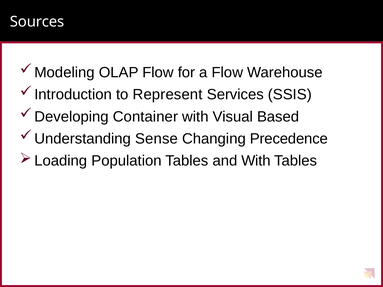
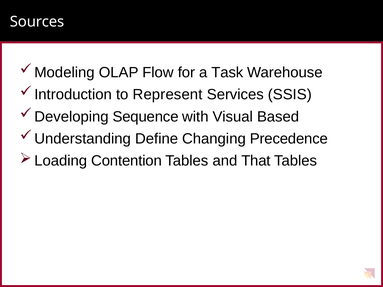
a Flow: Flow -> Task
Container: Container -> Sequence
Sense: Sense -> Define
Population: Population -> Contention
and With: With -> That
